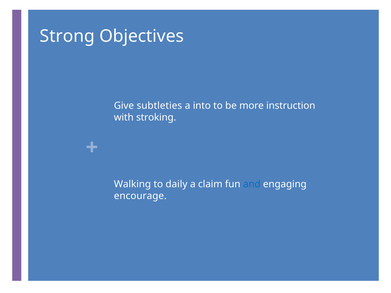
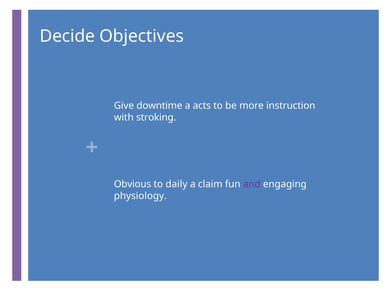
Strong: Strong -> Decide
subtleties: subtleties -> downtime
into: into -> acts
Walking: Walking -> Obvious
and colour: blue -> purple
encourage: encourage -> physiology
